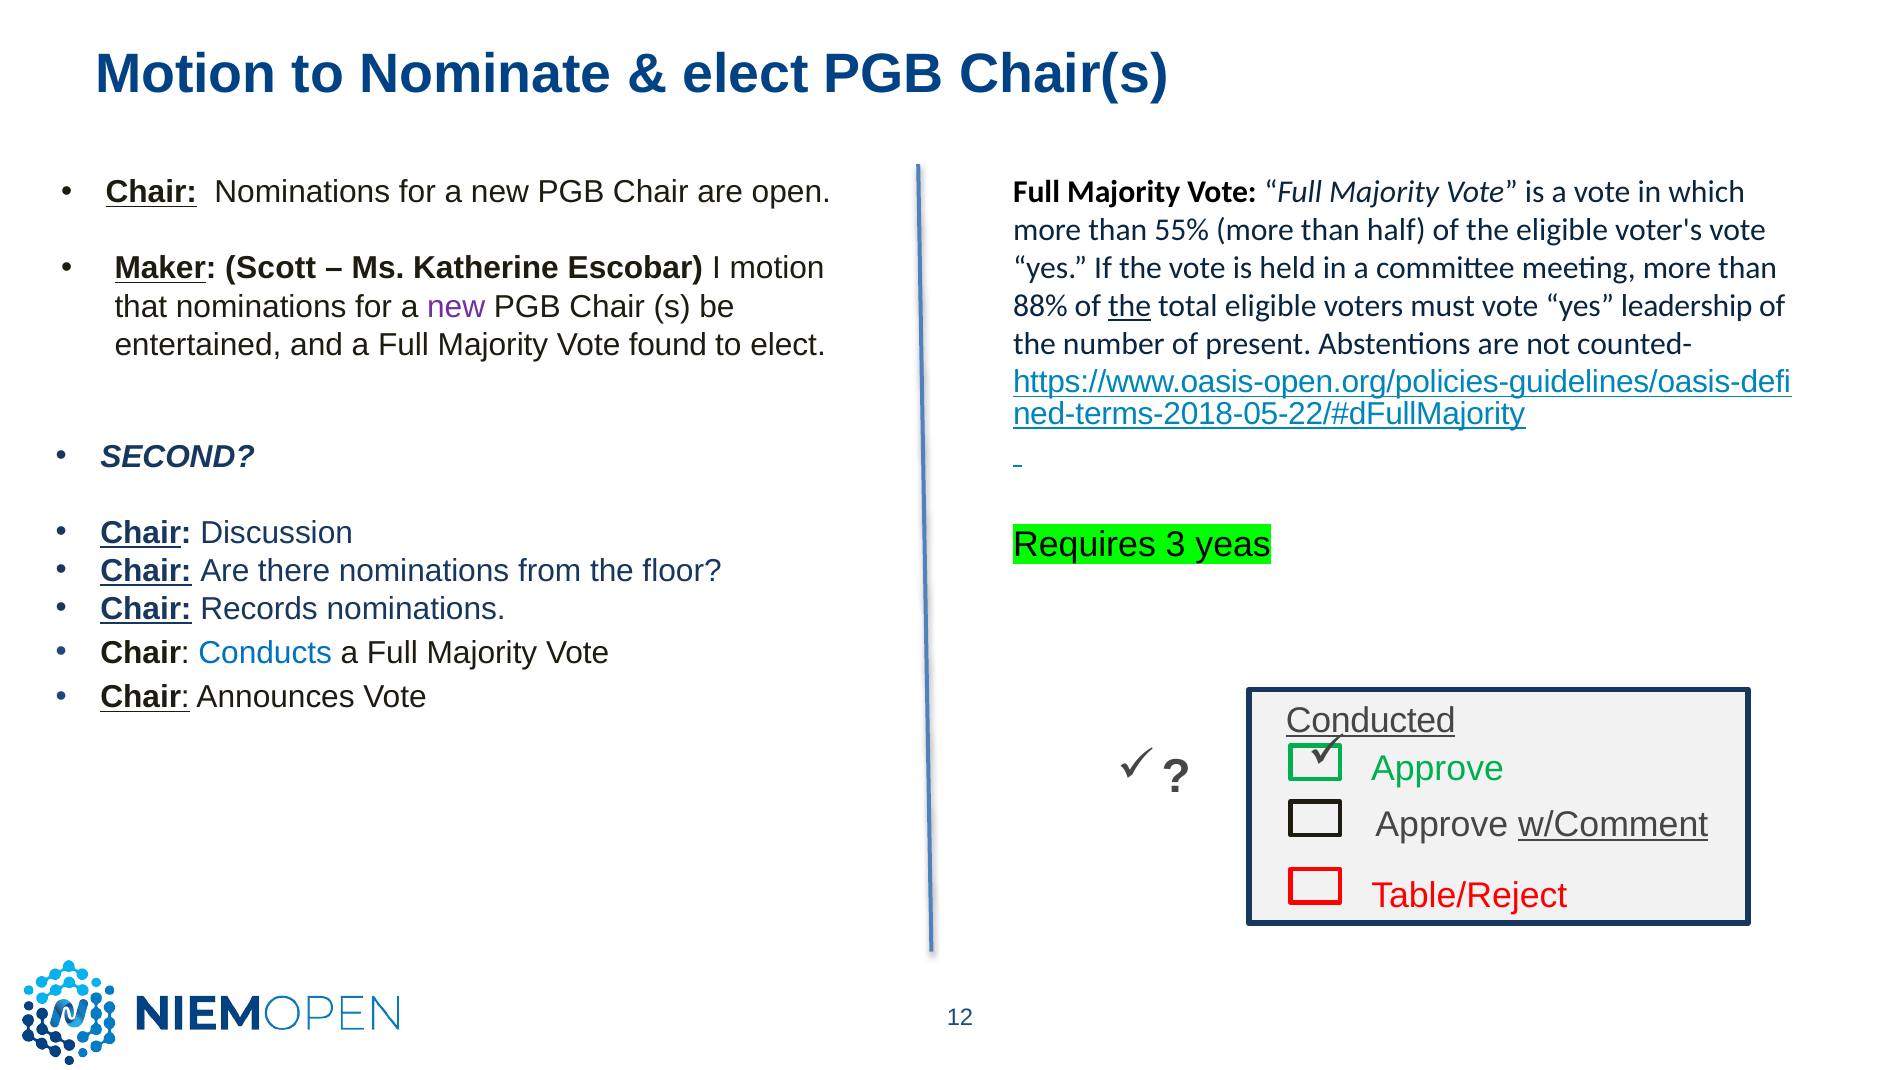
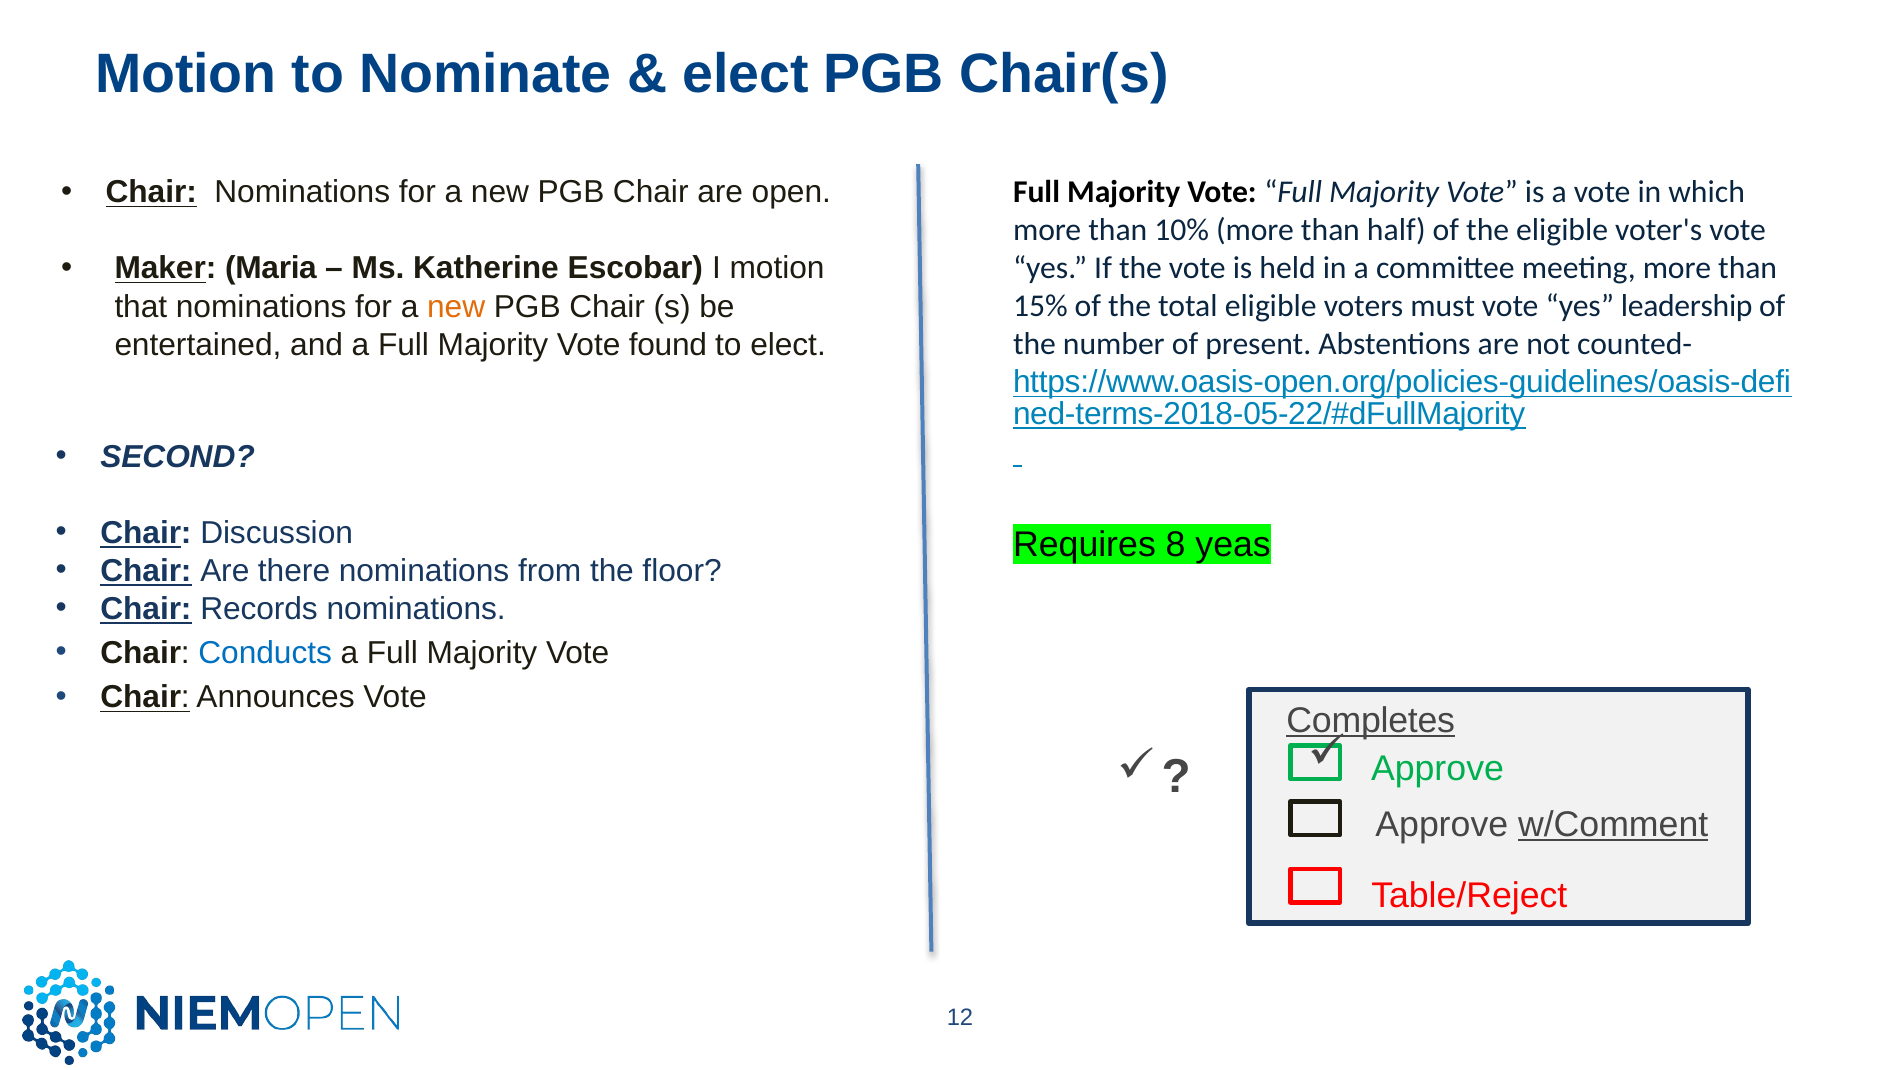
55%: 55% -> 10%
Scott: Scott -> Maria
new at (456, 307) colour: purple -> orange
88%: 88% -> 15%
the at (1130, 307) underline: present -> none
3: 3 -> 8
Conducted: Conducted -> Completes
